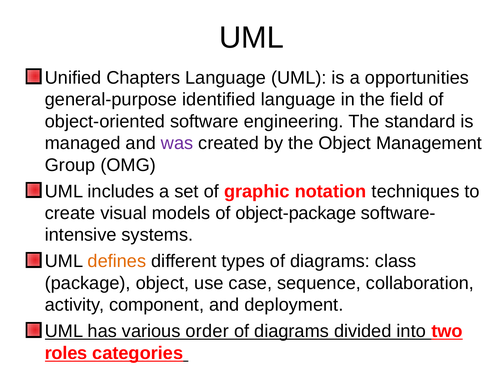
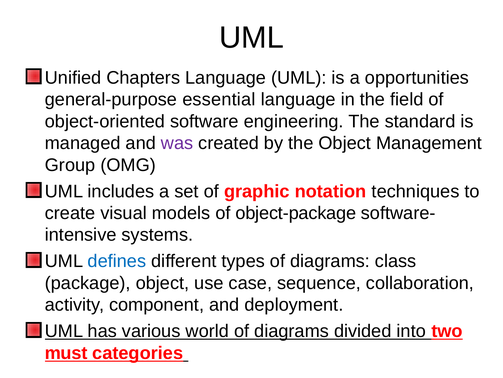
identified: identified -> essential
defines colour: orange -> blue
order: order -> world
roles: roles -> must
